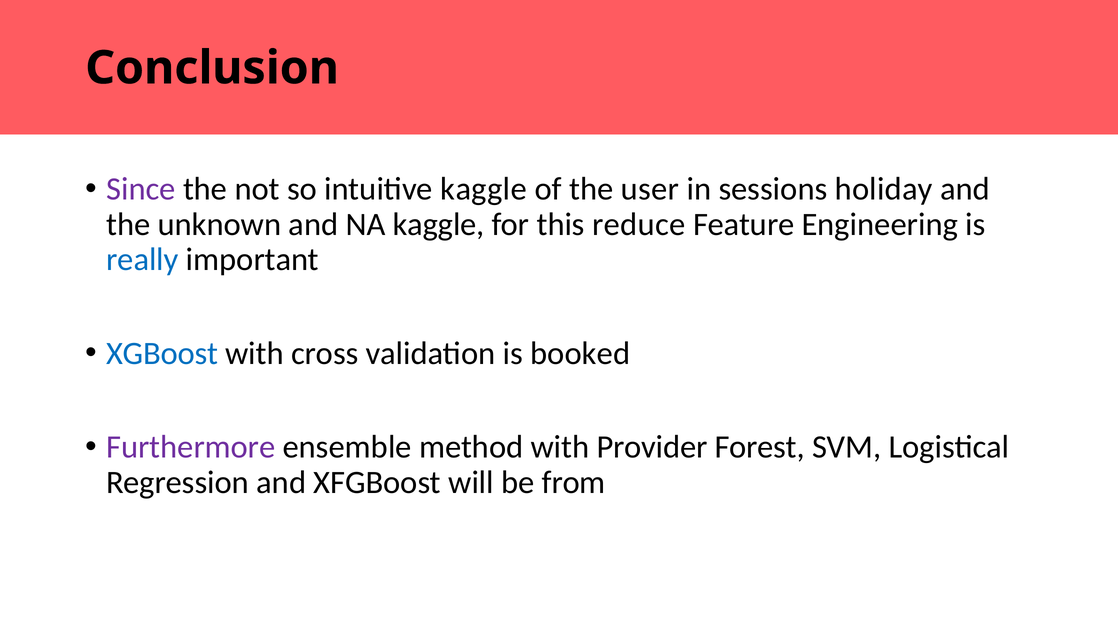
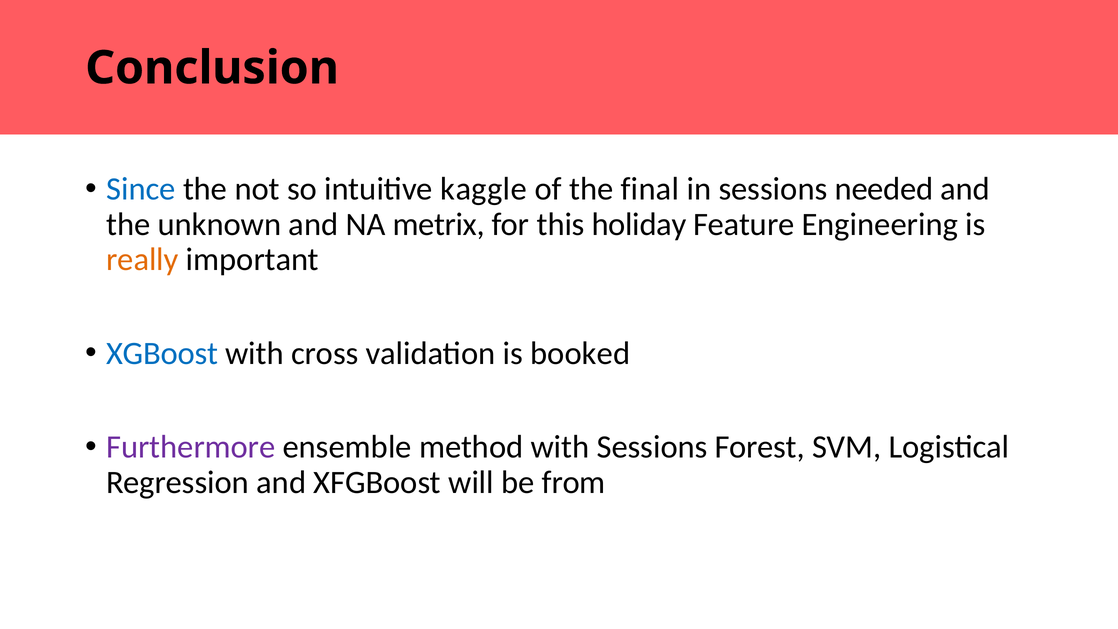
Since colour: purple -> blue
user: user -> final
holiday: holiday -> needed
NA kaggle: kaggle -> metrix
reduce: reduce -> holiday
really colour: blue -> orange
with Provider: Provider -> Sessions
